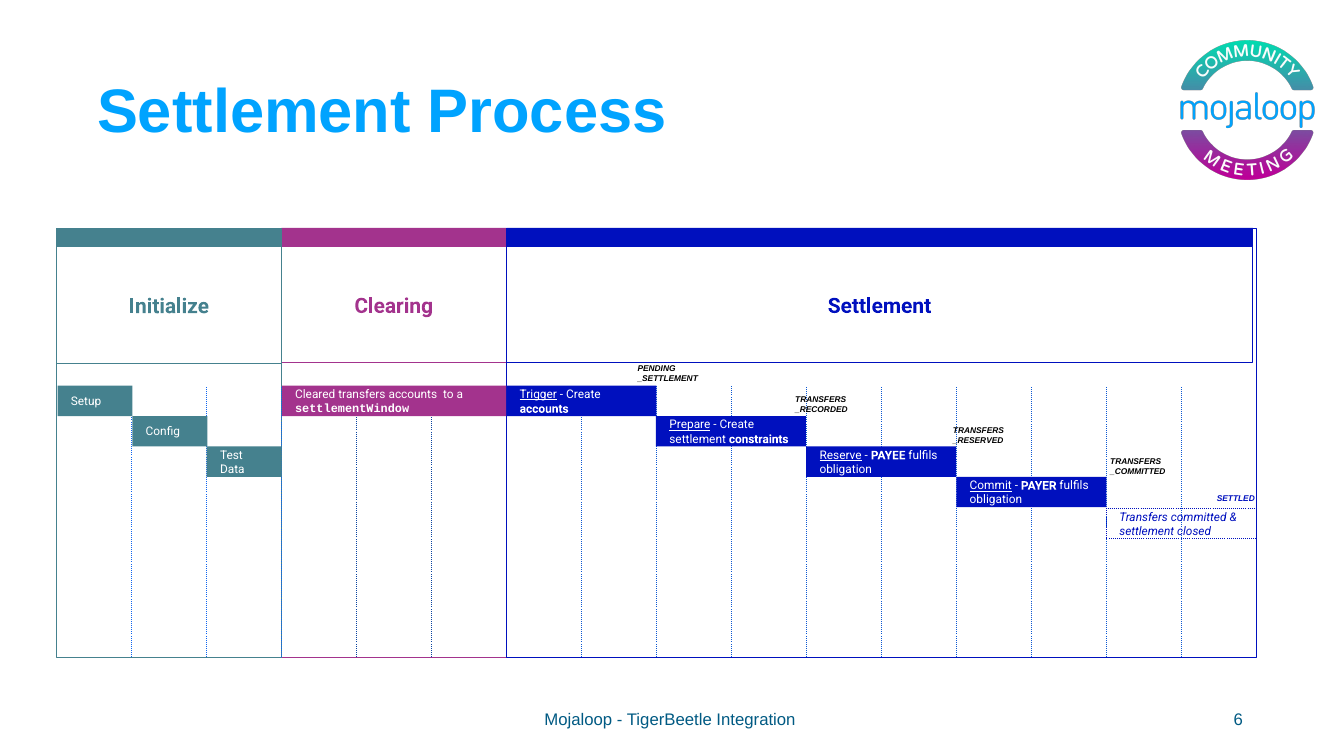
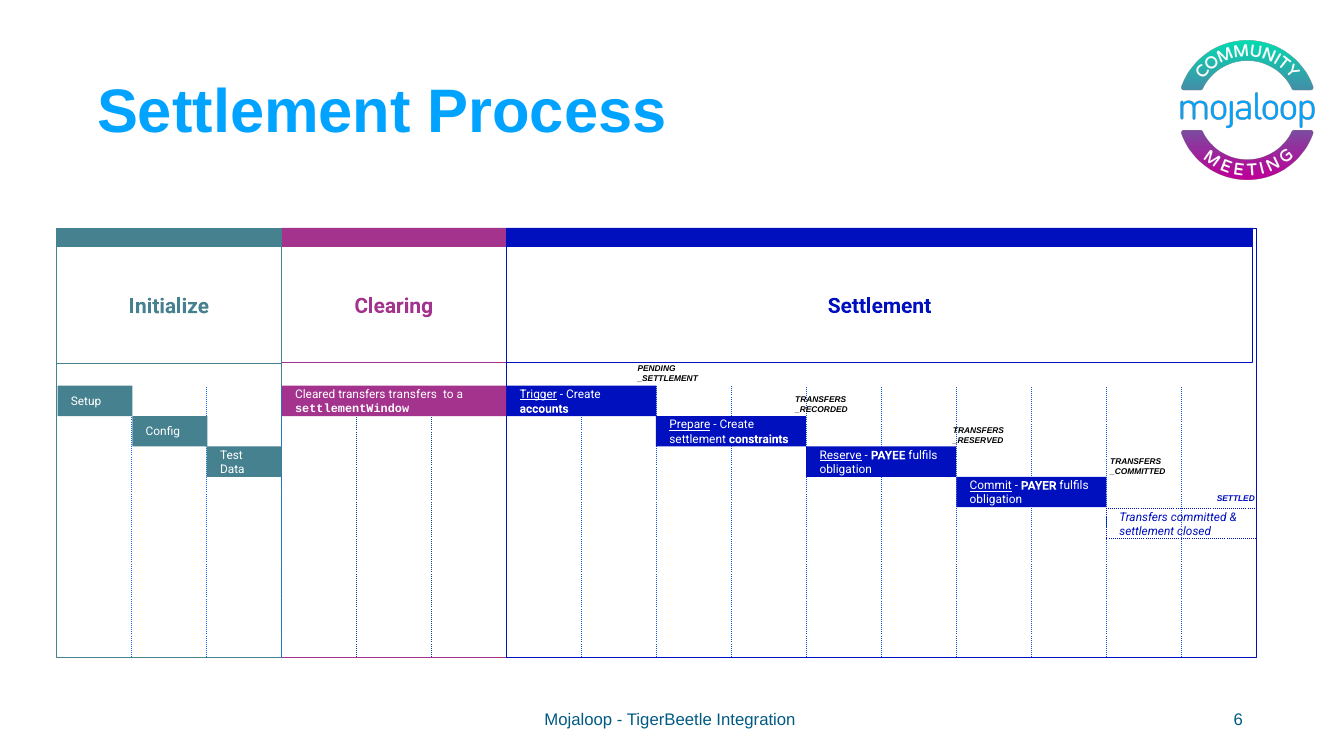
transfers accounts: accounts -> transfers
